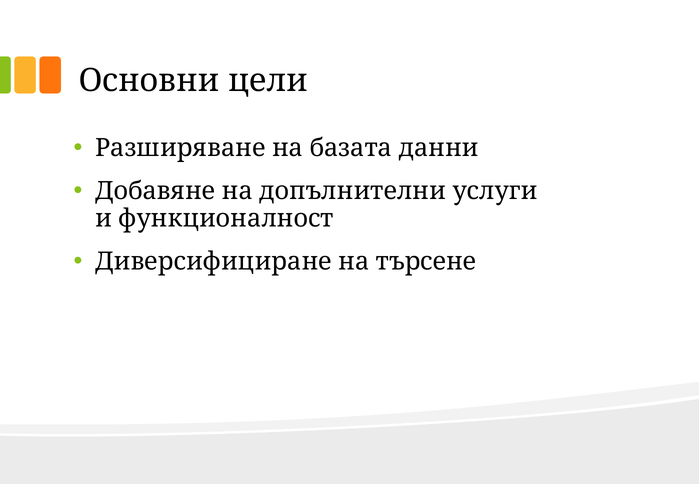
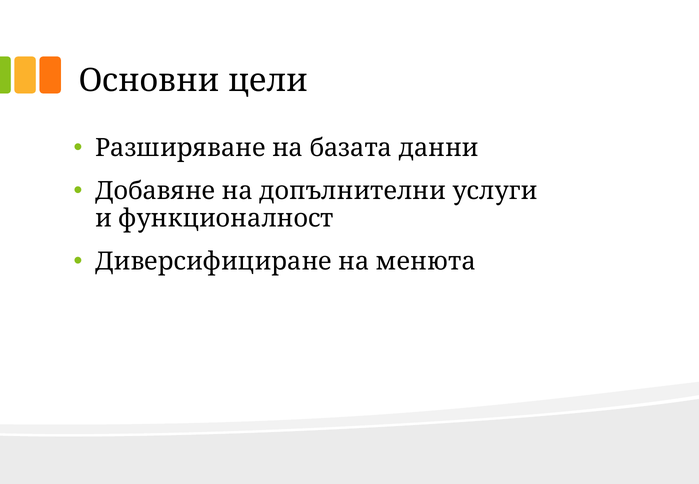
търсене: търсене -> менюта
